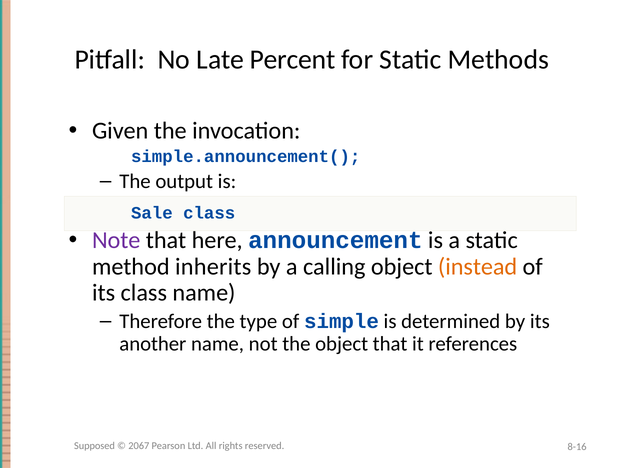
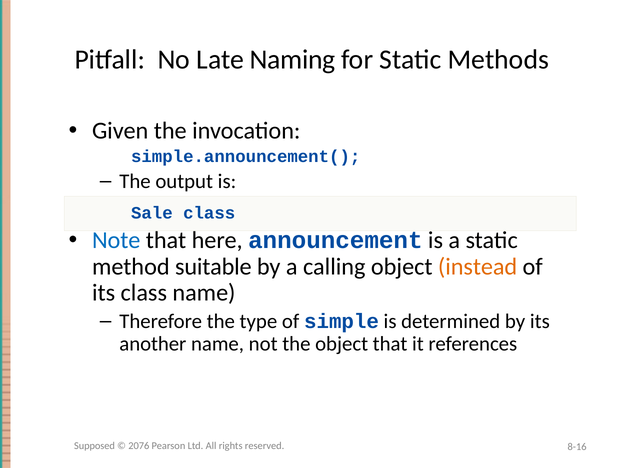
Percent: Percent -> Naming
Note colour: purple -> blue
inherits: inherits -> suitable
2067: 2067 -> 2076
